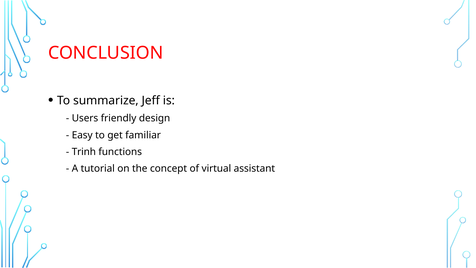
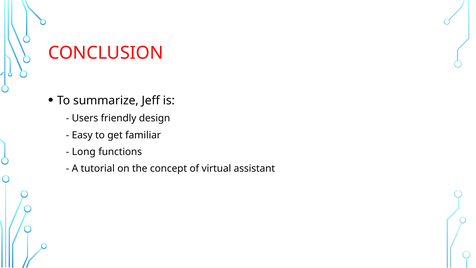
Trinh: Trinh -> Long
